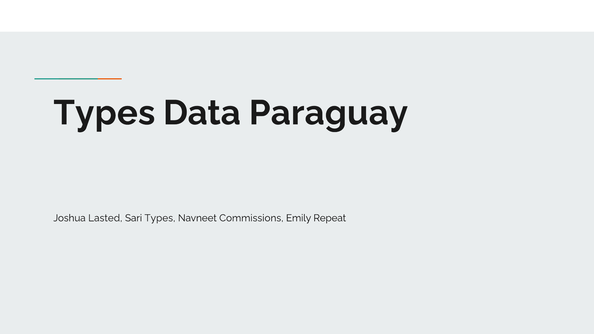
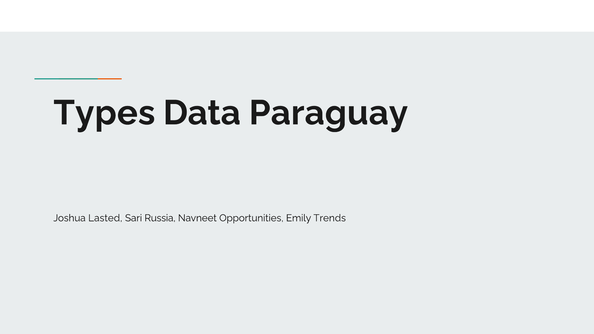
Sari Types: Types -> Russia
Commissions: Commissions -> Opportunities
Repeat: Repeat -> Trends
